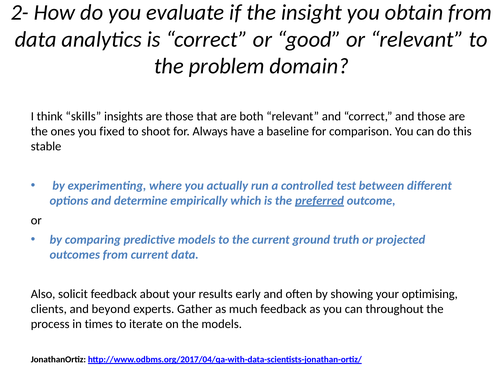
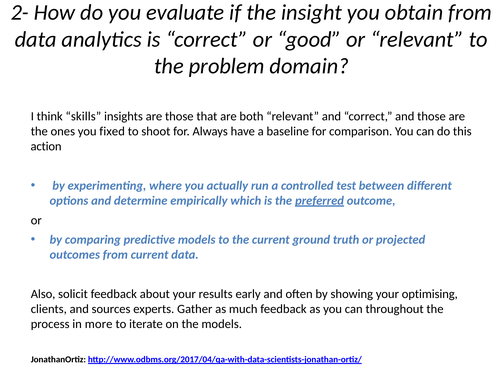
stable: stable -> action
beyond: beyond -> sources
times: times -> more
